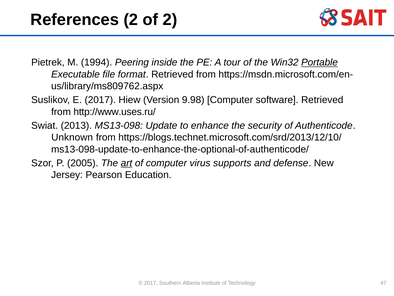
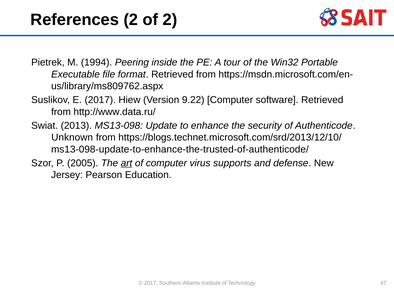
Portable underline: present -> none
9.98: 9.98 -> 9.22
http://www.uses.ru/: http://www.uses.ru/ -> http://www.data.ru/
ms13-098-update-to-enhance-the-optional-of-authenticode/: ms13-098-update-to-enhance-the-optional-of-authenticode/ -> ms13-098-update-to-enhance-the-trusted-of-authenticode/
